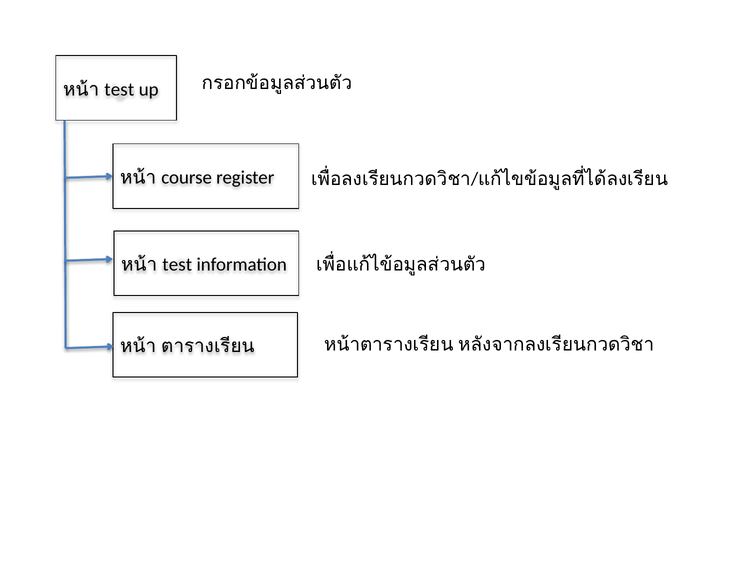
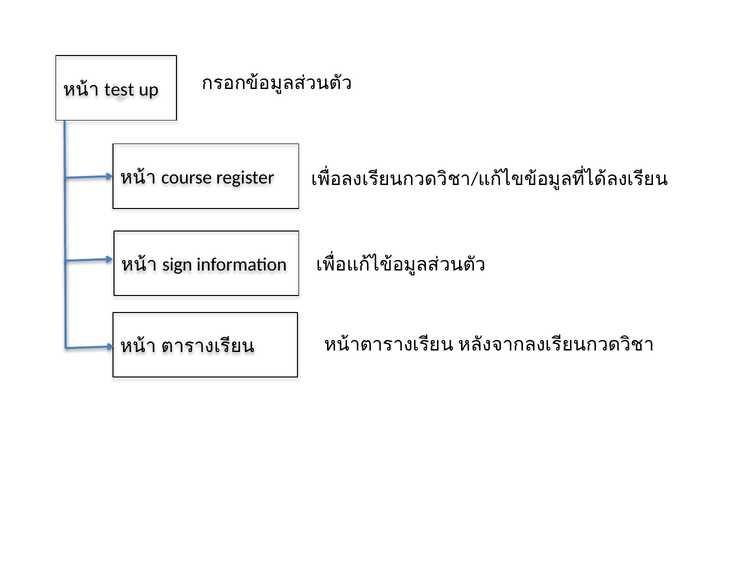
test at (177, 265): test -> sign
